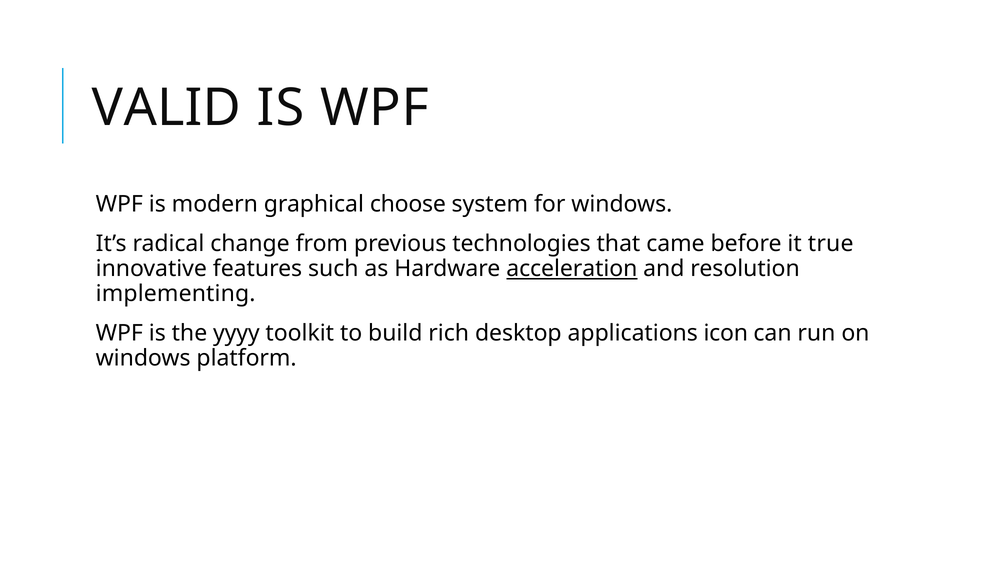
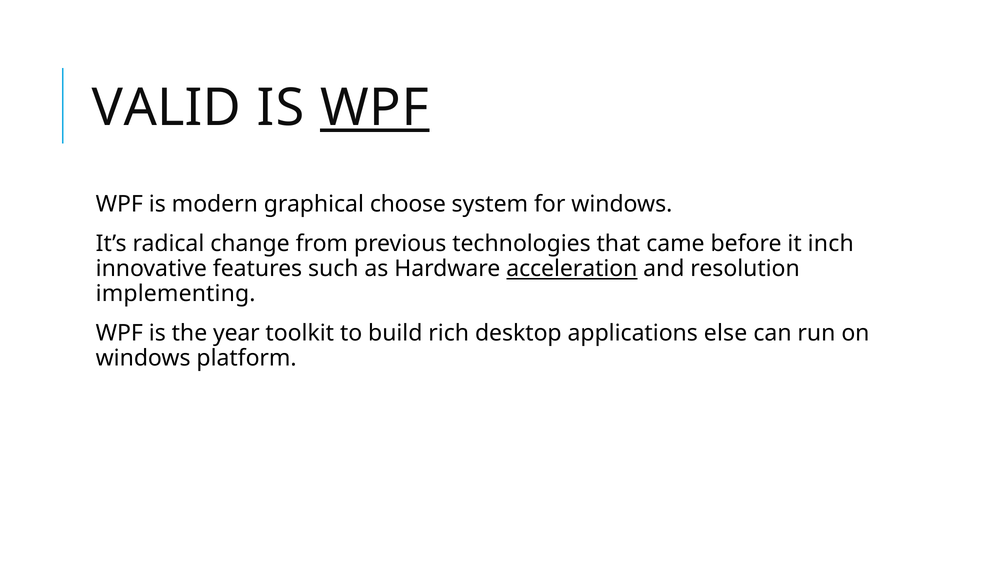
WPF at (375, 108) underline: none -> present
true: true -> inch
yyyy: yyyy -> year
icon: icon -> else
